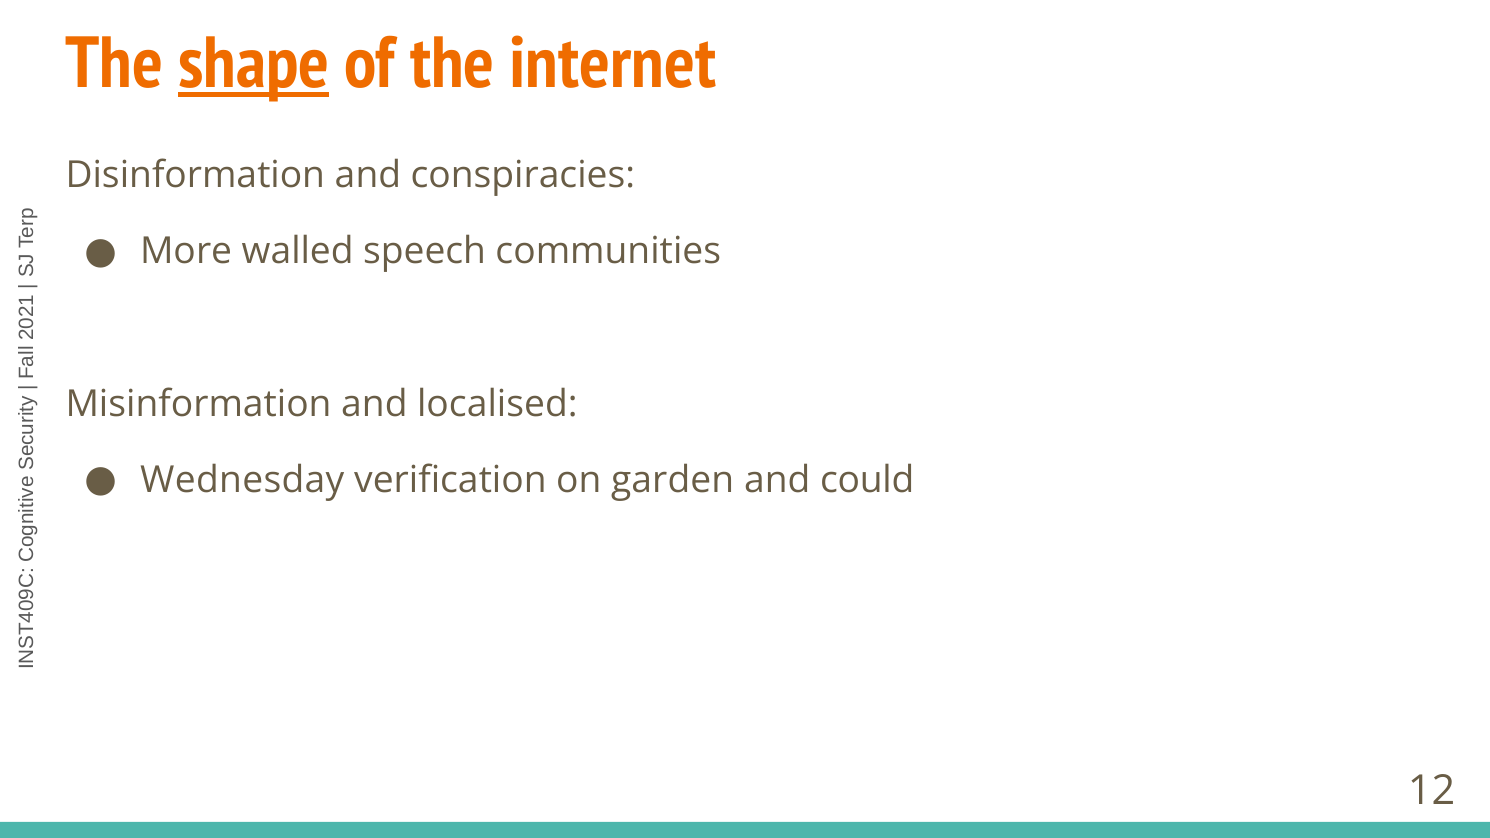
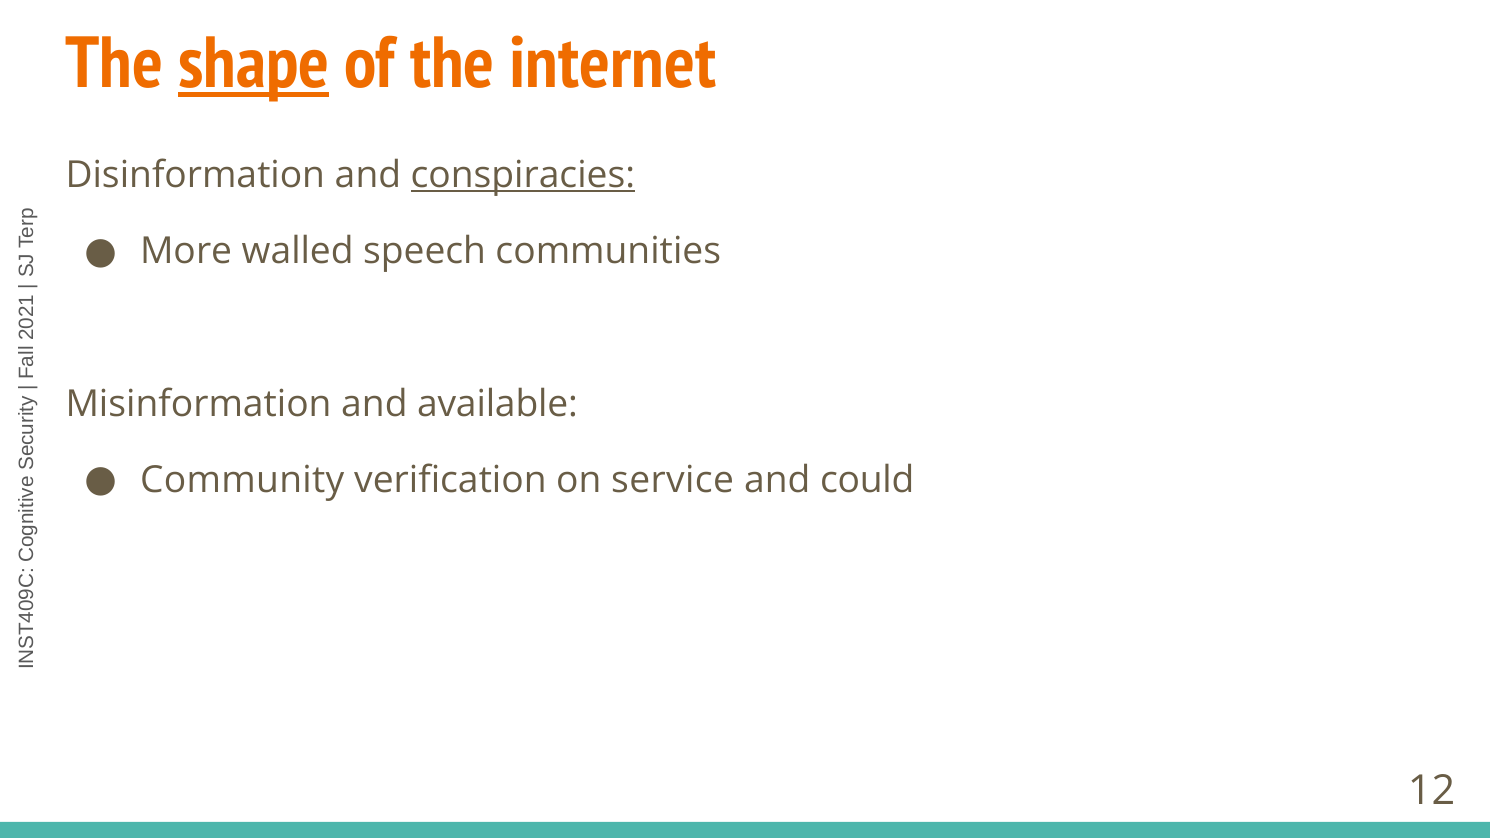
conspiracies underline: none -> present
localised: localised -> available
Wednesday: Wednesday -> Community
garden: garden -> service
